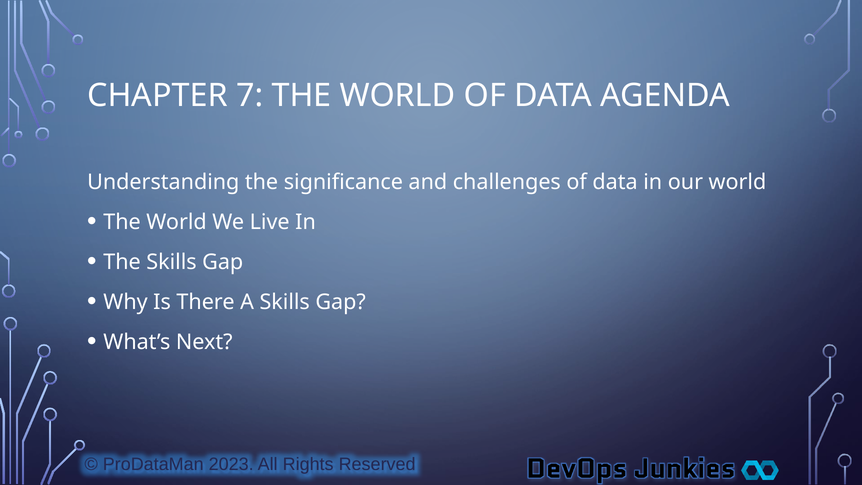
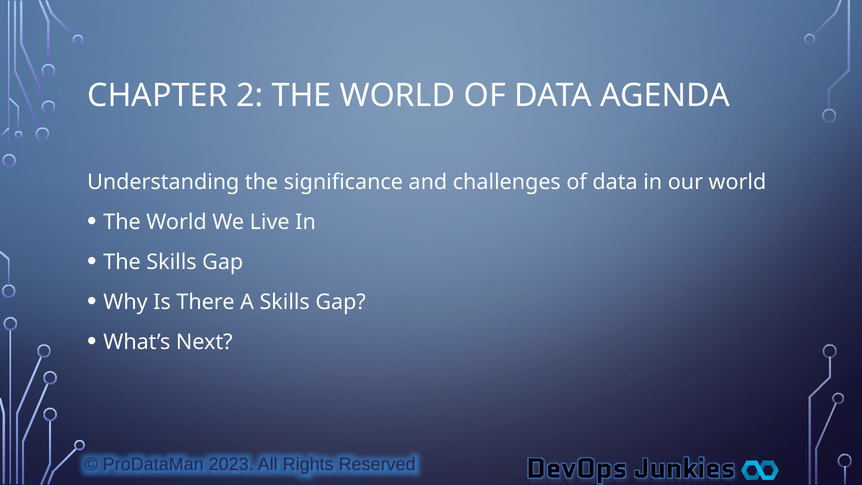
7: 7 -> 2
